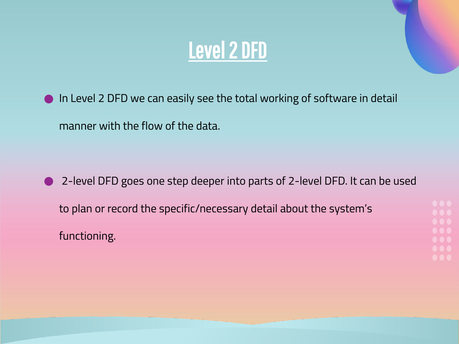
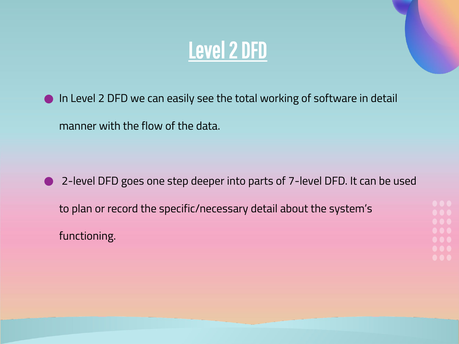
of 2-level: 2-level -> 7-level
